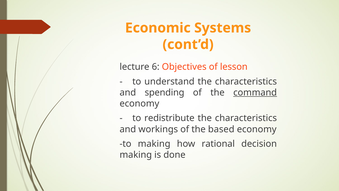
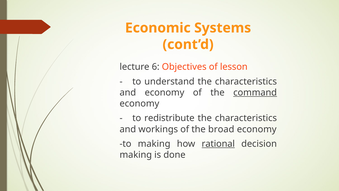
and spending: spending -> economy
based: based -> broad
rational underline: none -> present
